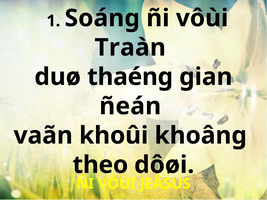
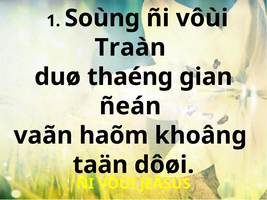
Soáng: Soáng -> Soùng
khoûi: khoûi -> haõm
theo: theo -> taän
